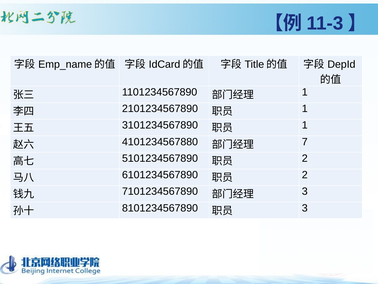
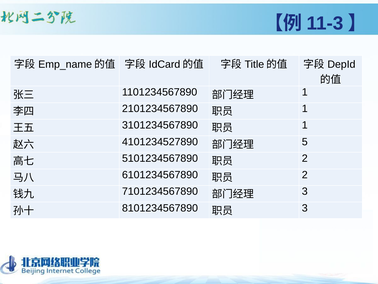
4101234567880: 4101234567880 -> 4101234527890
7: 7 -> 5
